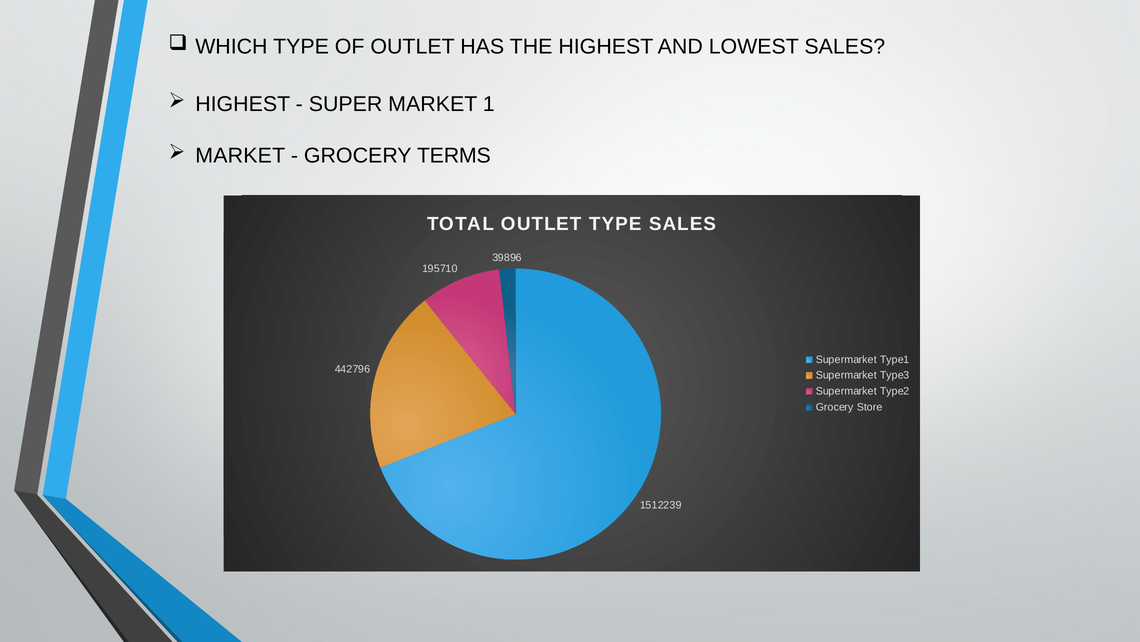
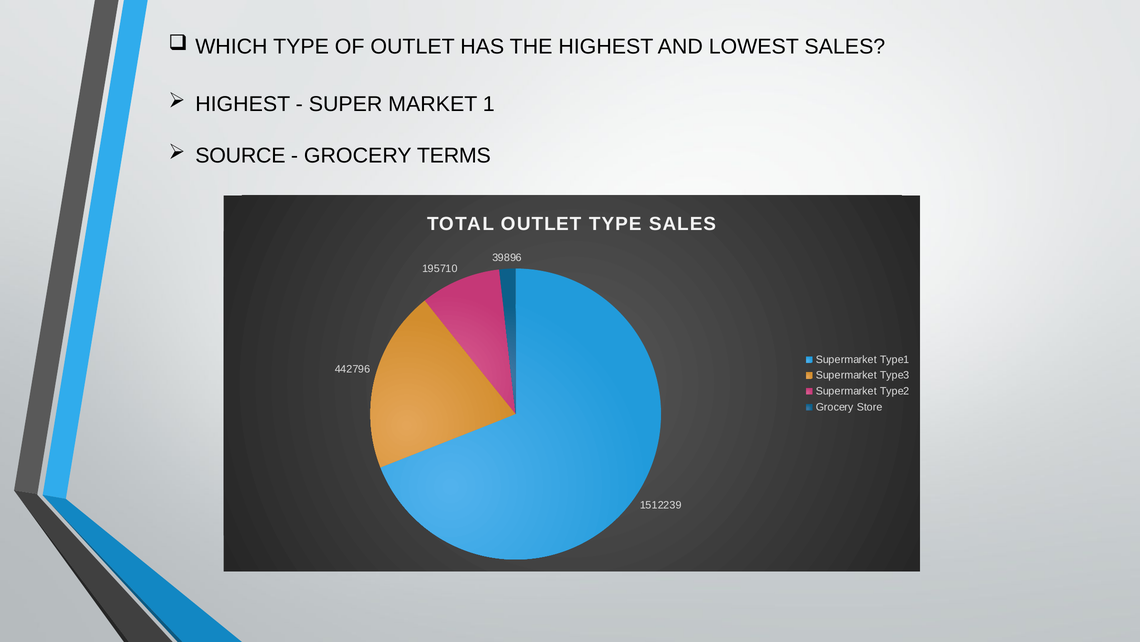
MARKET at (240, 156): MARKET -> SOURCE
